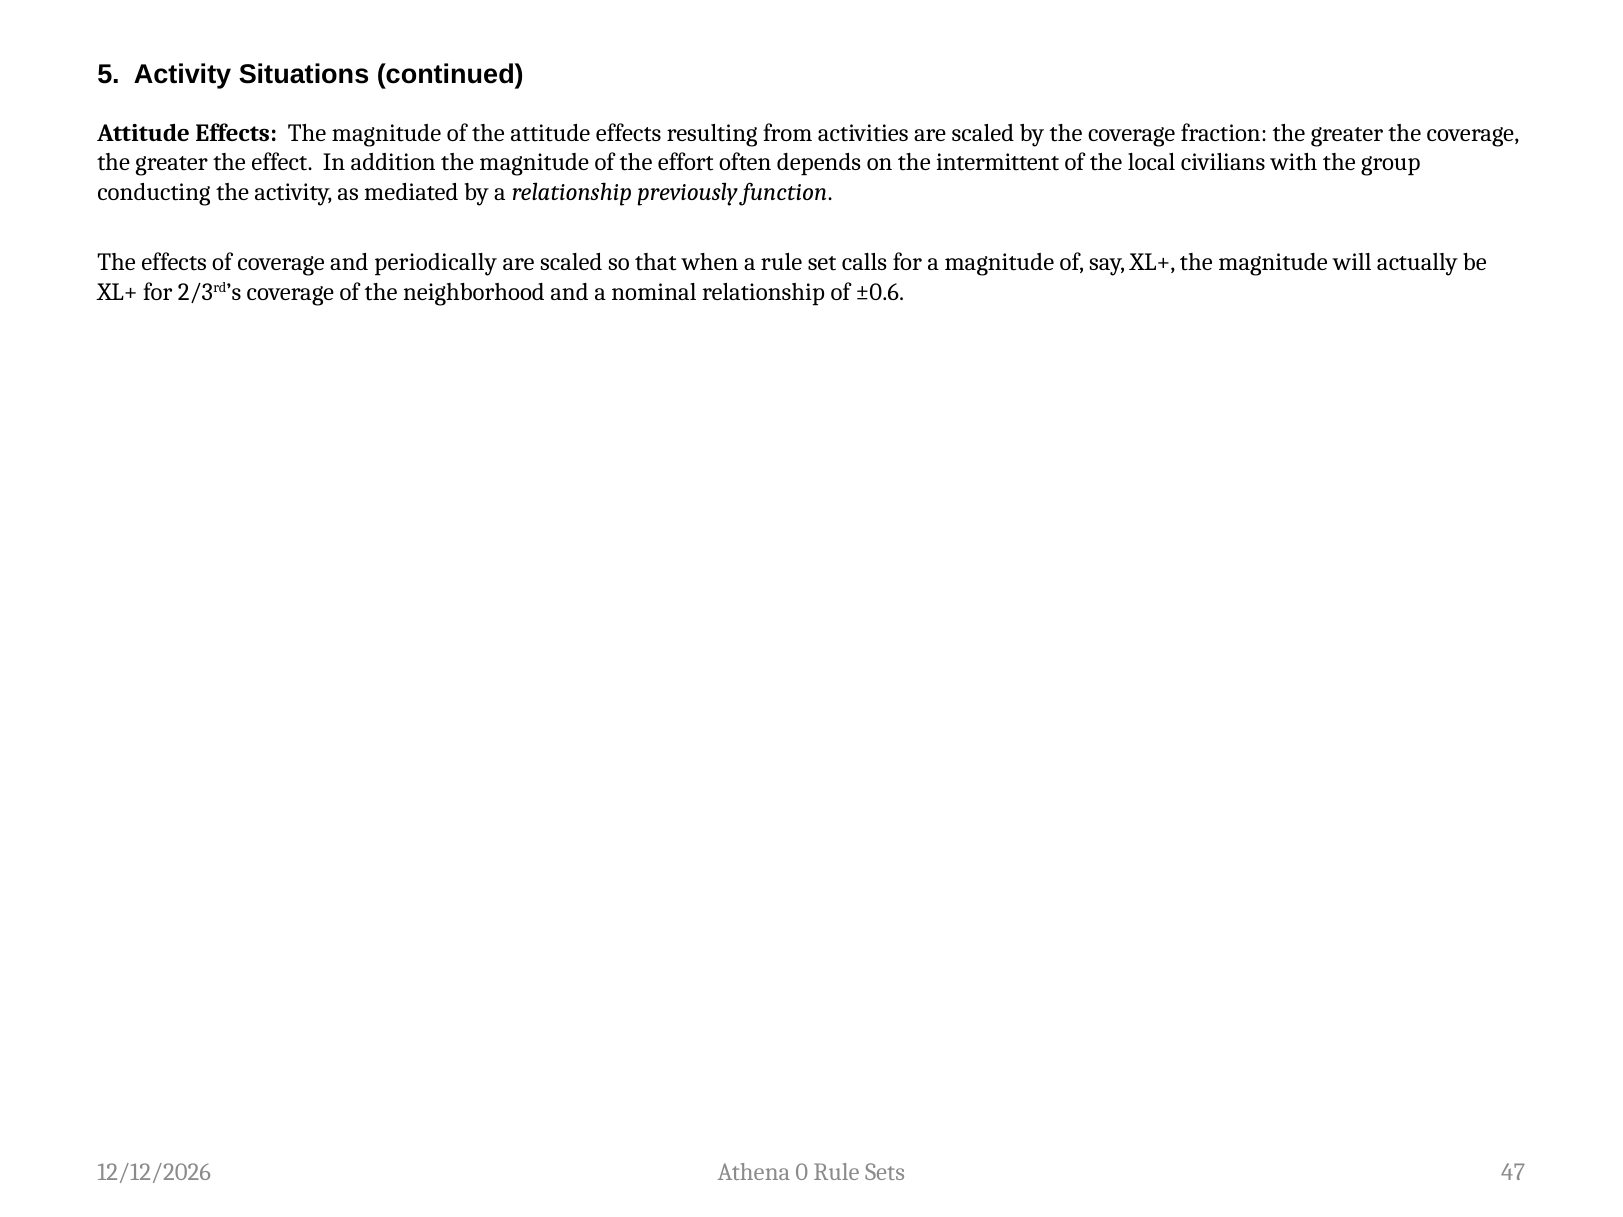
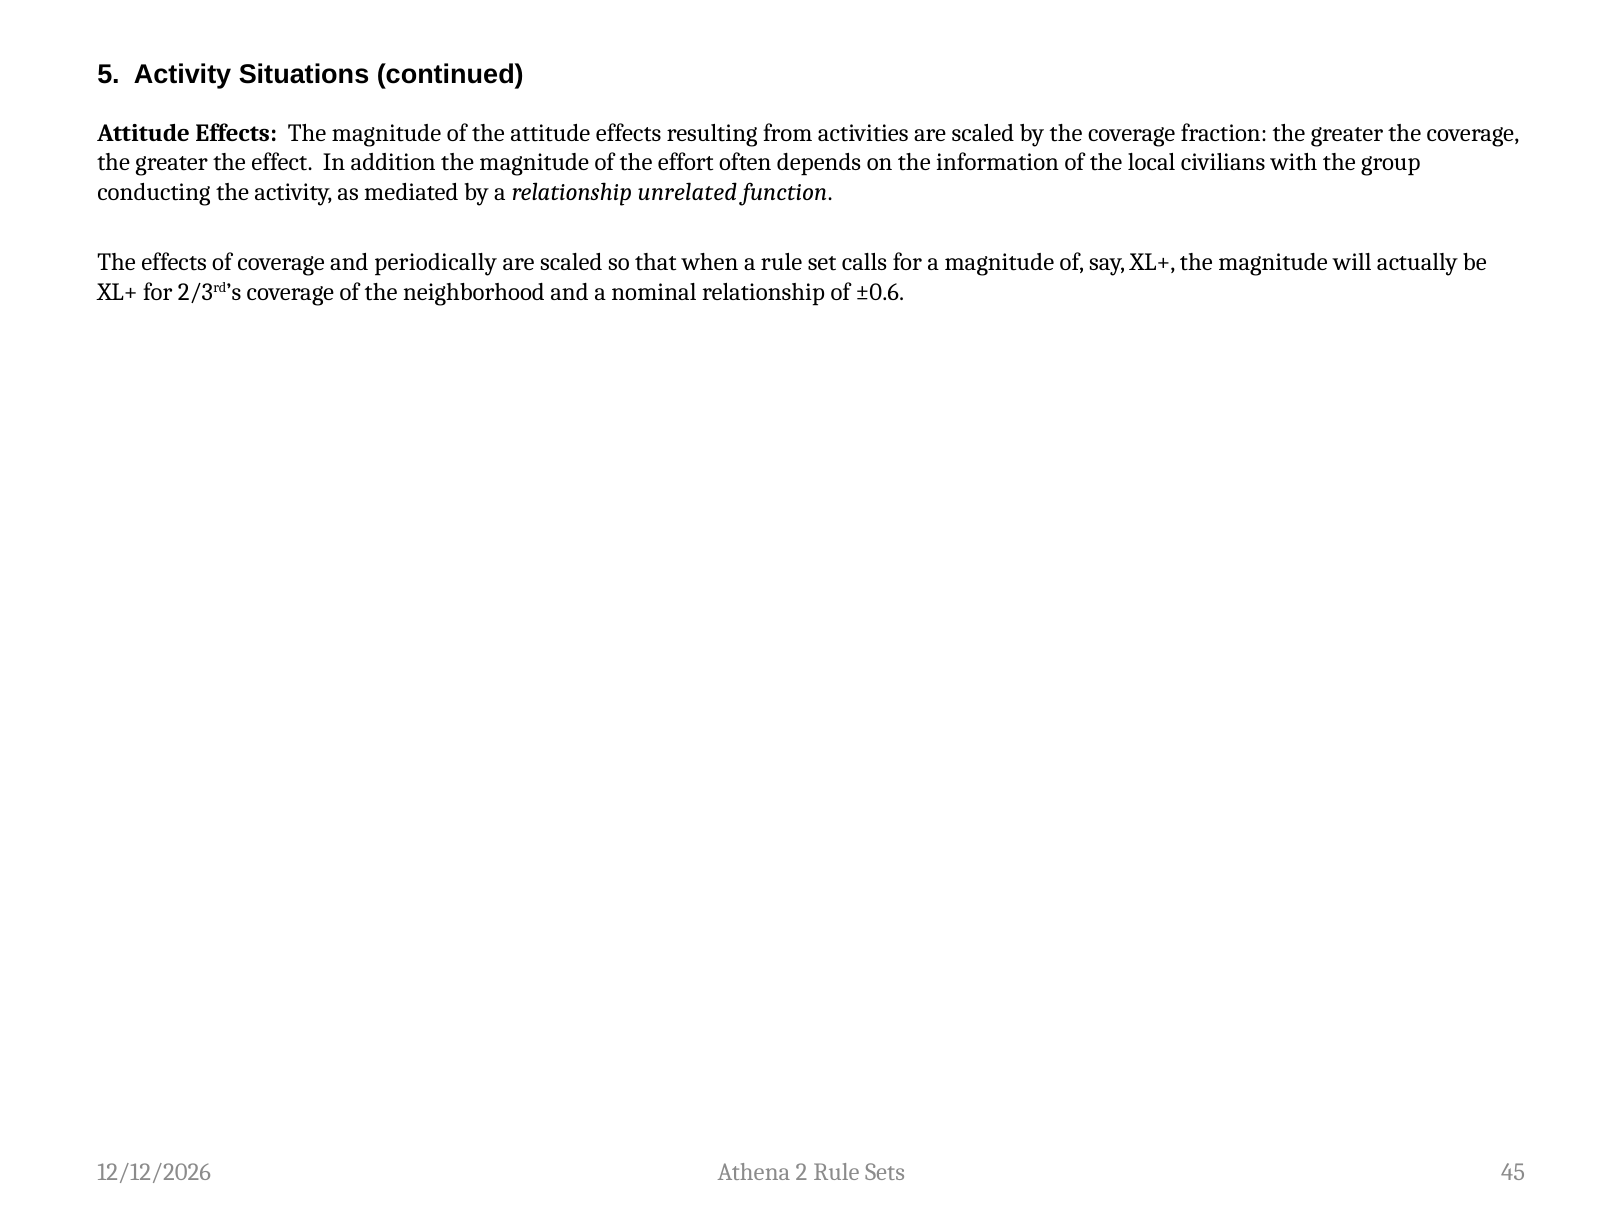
intermittent: intermittent -> information
previously: previously -> unrelated
0: 0 -> 2
47: 47 -> 45
